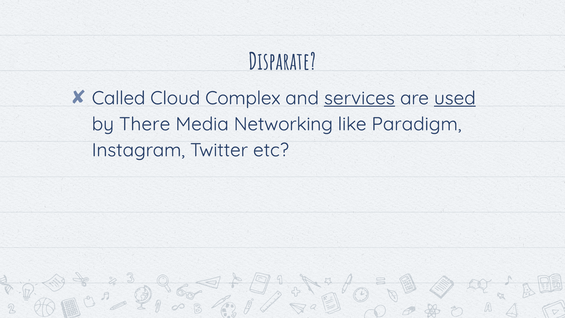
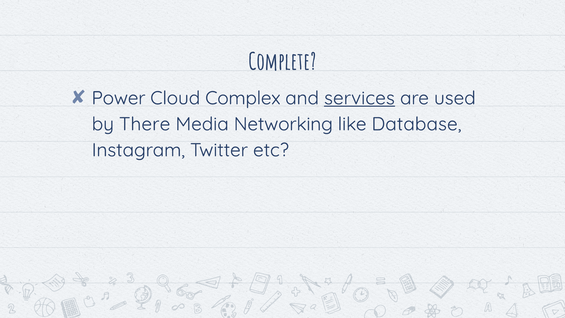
Disparate: Disparate -> Complete
Called: Called -> Power
used underline: present -> none
Paradigm: Paradigm -> Database
